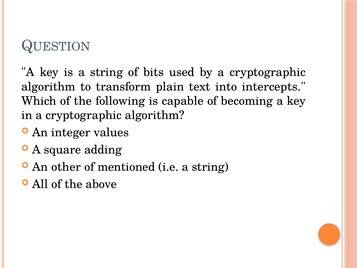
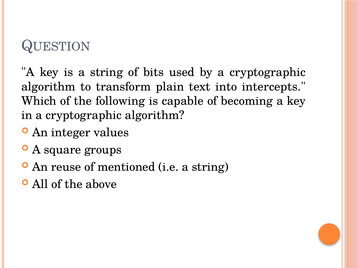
adding: adding -> groups
other: other -> reuse
